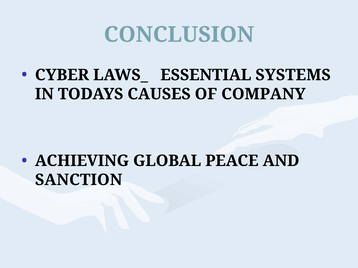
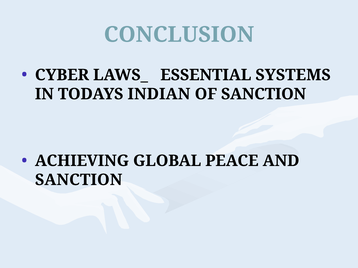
CAUSES: CAUSES -> INDIAN
OF COMPANY: COMPANY -> SANCTION
